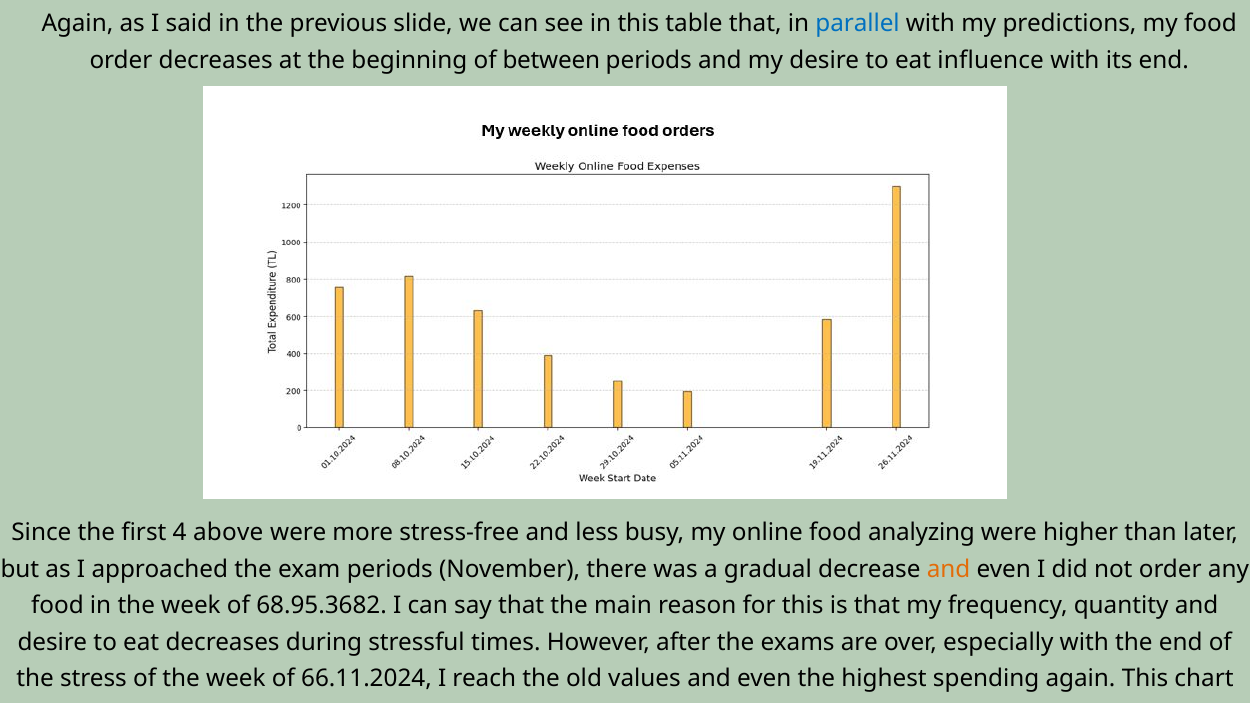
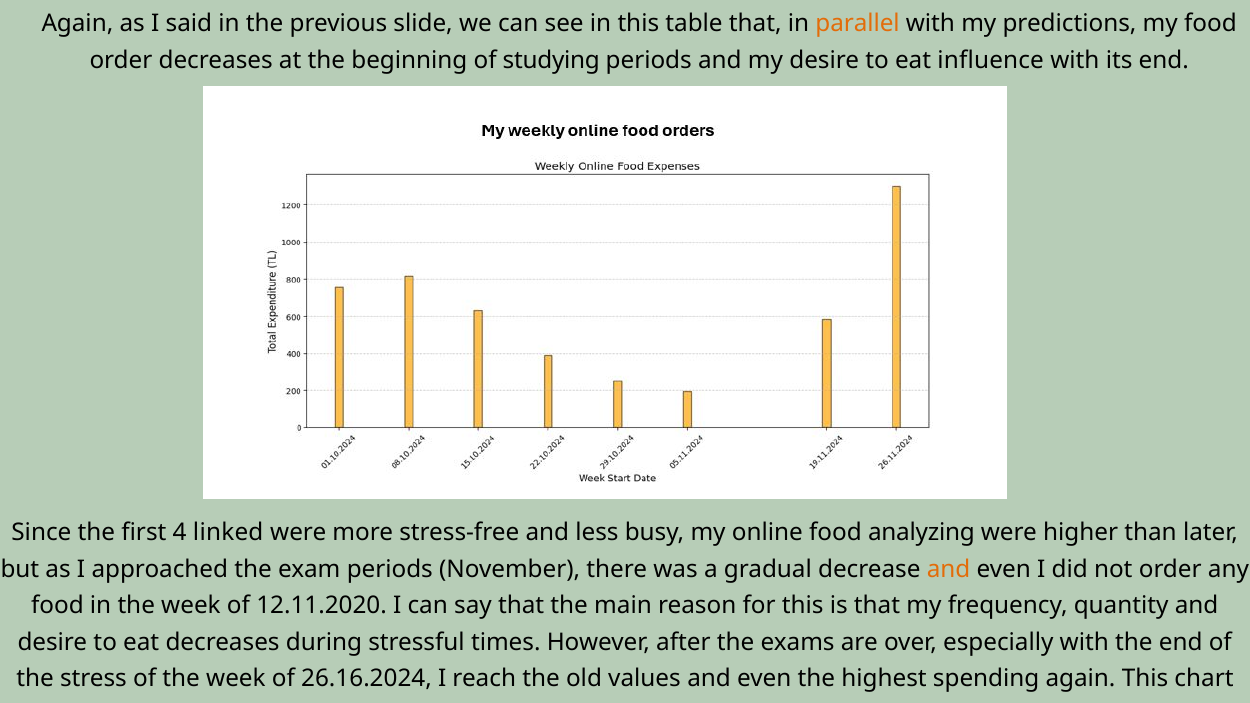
parallel colour: blue -> orange
between: between -> studying
above: above -> linked
68.95.3682: 68.95.3682 -> 12.11.2020
66.11.2024: 66.11.2024 -> 26.16.2024
